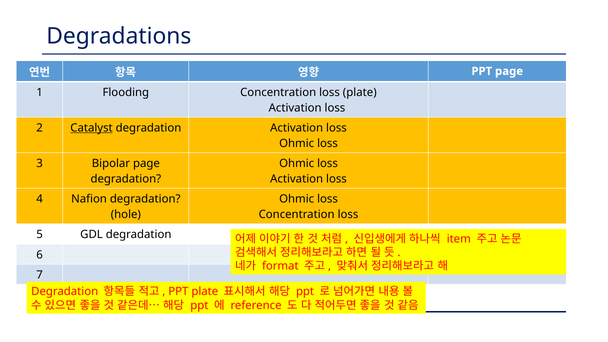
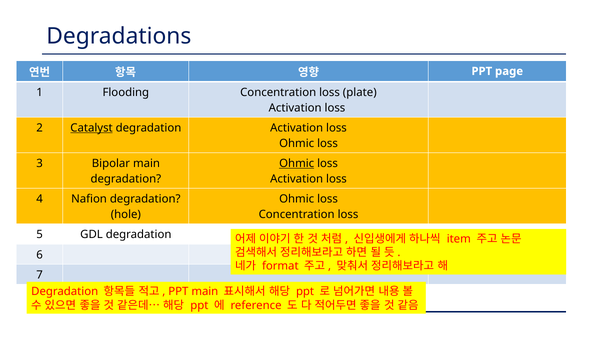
Bipolar page: page -> main
Ohmic at (297, 163) underline: none -> present
PPT plate: plate -> main
